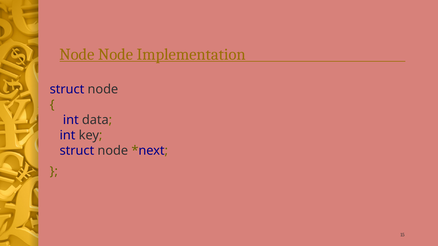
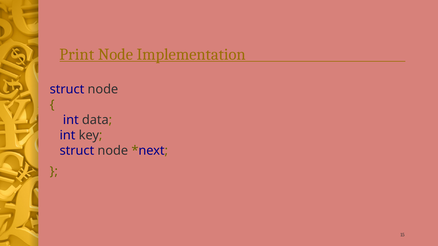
Node at (77, 54): Node -> Print
